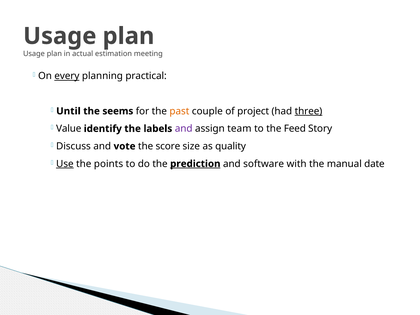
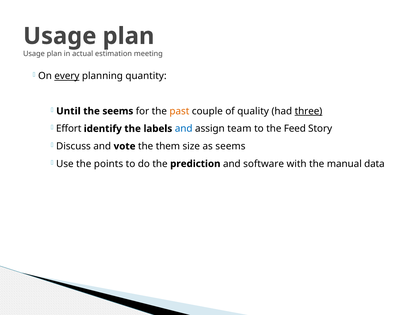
practical: practical -> quantity
project: project -> quality
Value: Value -> Effort
and at (184, 129) colour: purple -> blue
score: score -> them
as quality: quality -> seems
Use underline: present -> none
prediction underline: present -> none
date: date -> data
